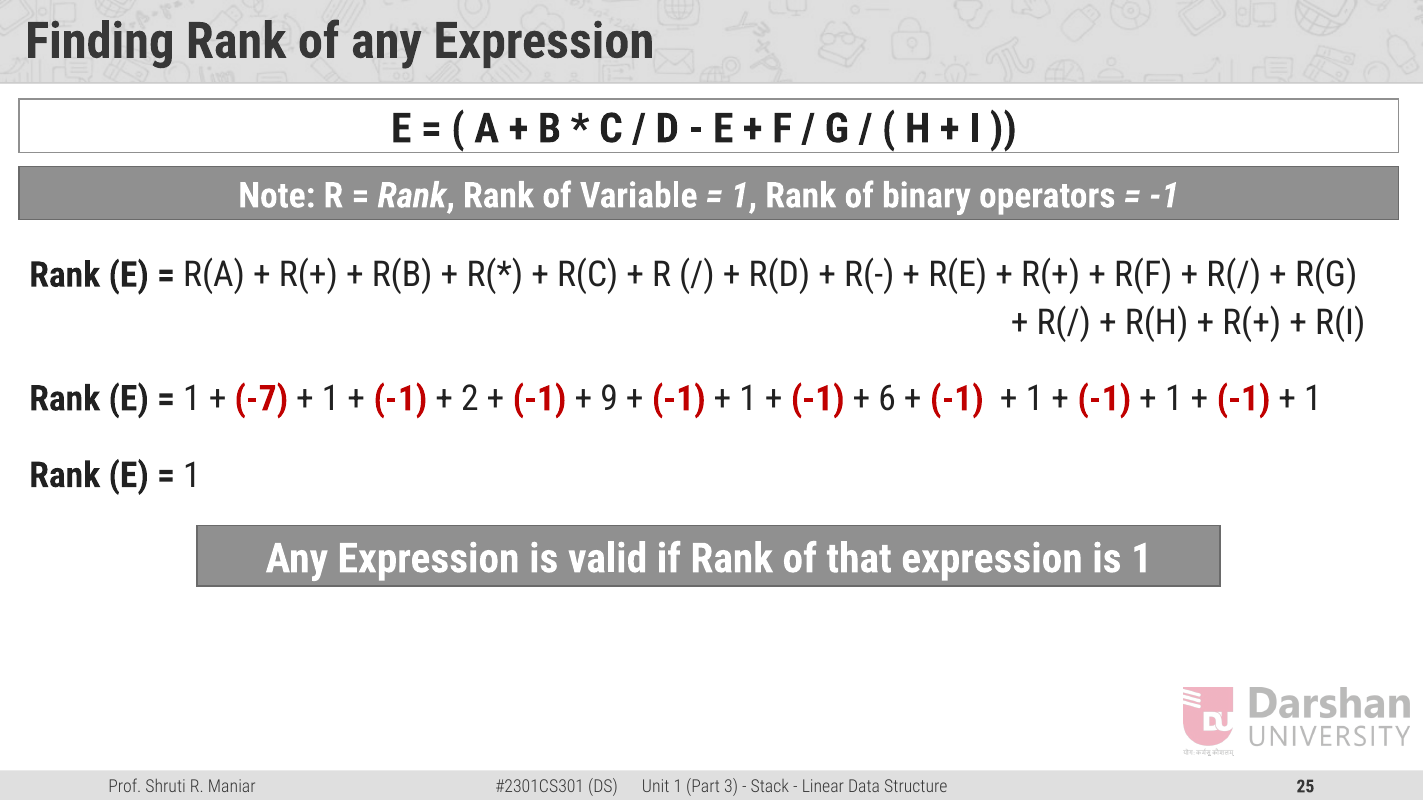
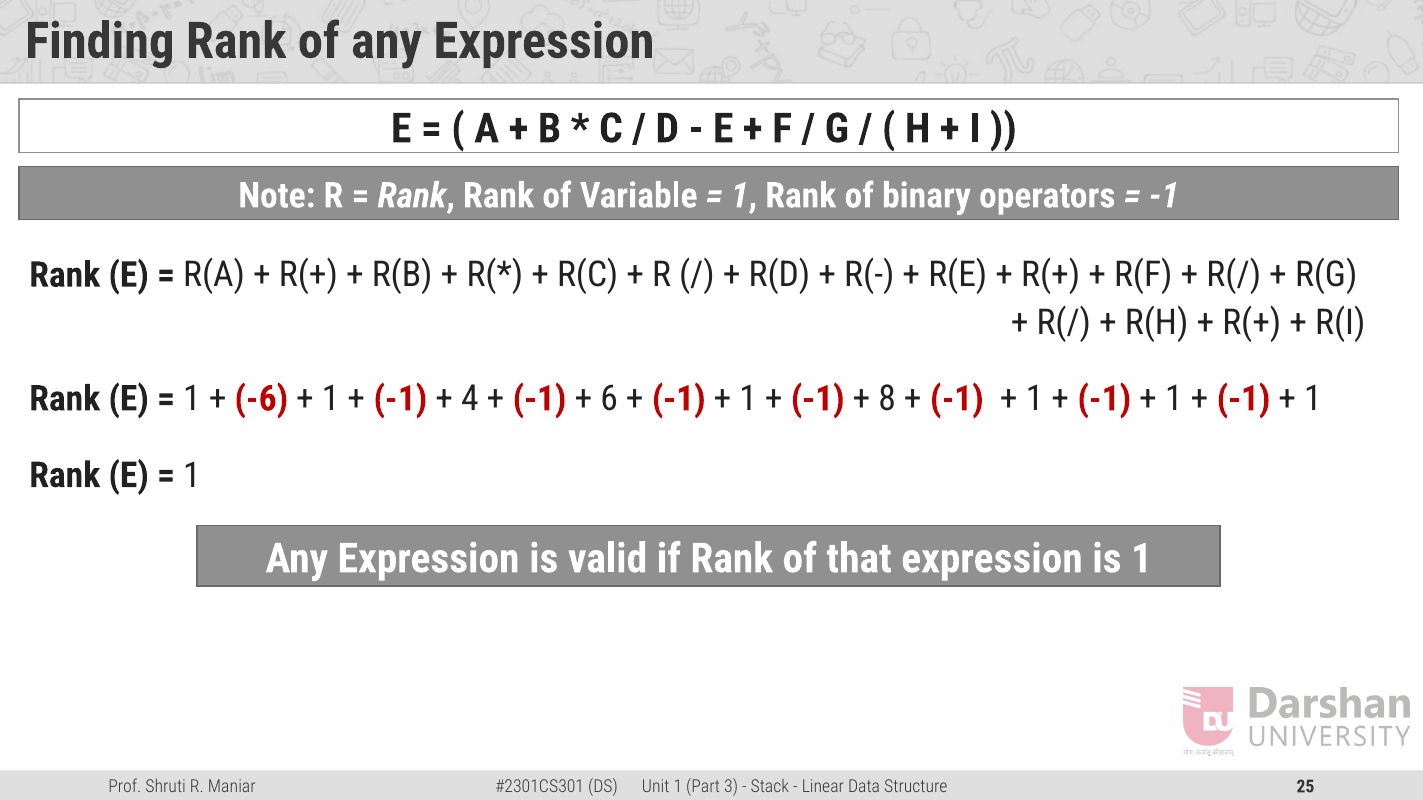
-7: -7 -> -6
2: 2 -> 4
9: 9 -> 6
6: 6 -> 8
